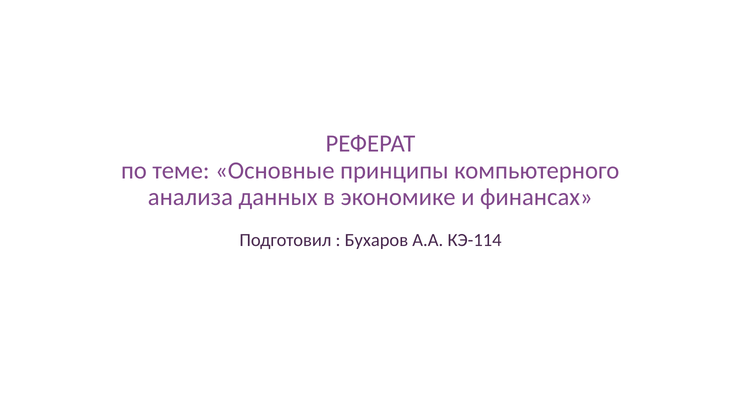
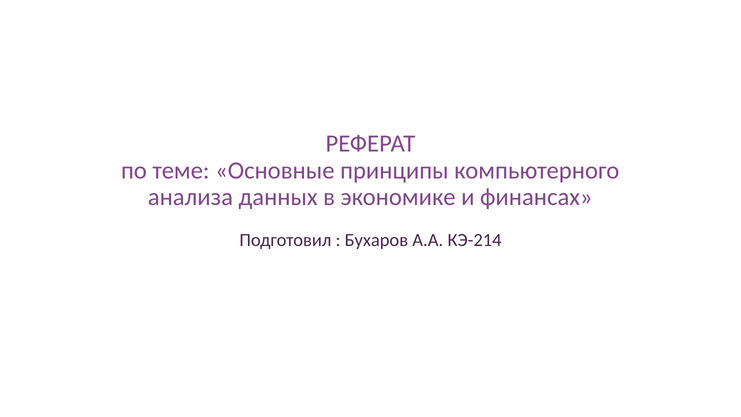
КЭ-114: КЭ-114 -> КЭ-214
